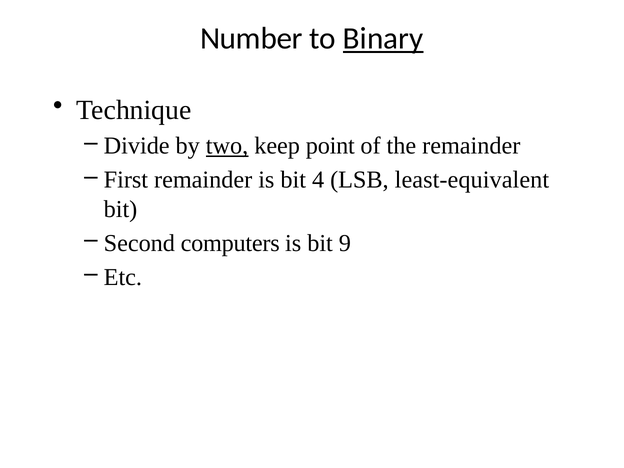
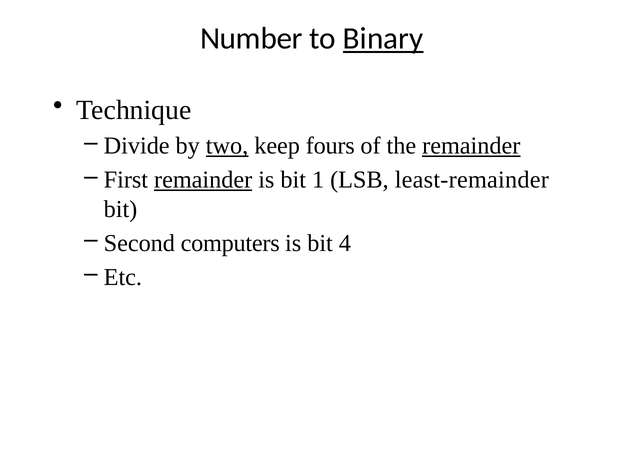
point: point -> fours
remainder at (471, 146) underline: none -> present
remainder at (203, 180) underline: none -> present
4: 4 -> 1
least-equivalent: least-equivalent -> least-remainder
9: 9 -> 4
